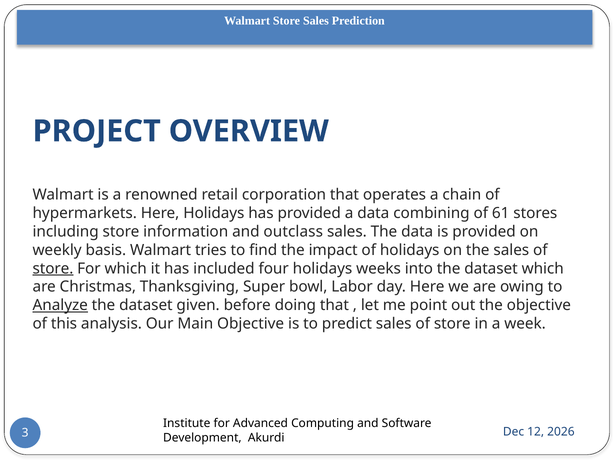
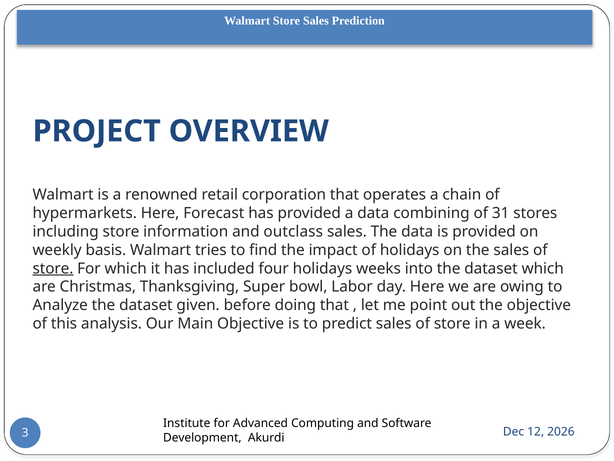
Here Holidays: Holidays -> Forecast
61: 61 -> 31
Analyze underline: present -> none
